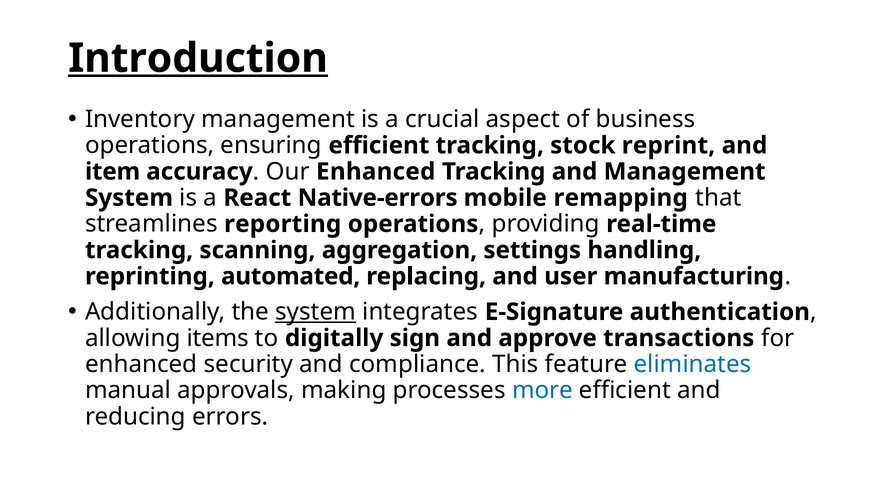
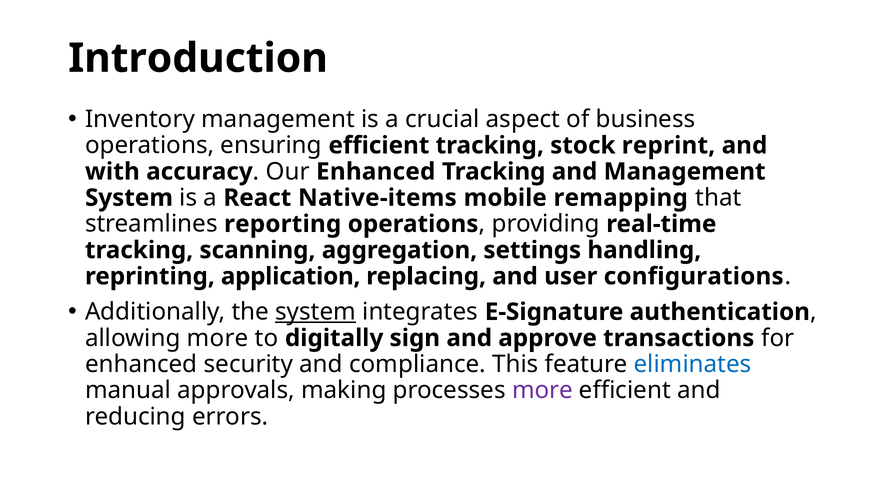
Introduction underline: present -> none
item: item -> with
Native-errors: Native-errors -> Native-items
automated: automated -> application
manufacturing: manufacturing -> configurations
allowing items: items -> more
more at (542, 390) colour: blue -> purple
